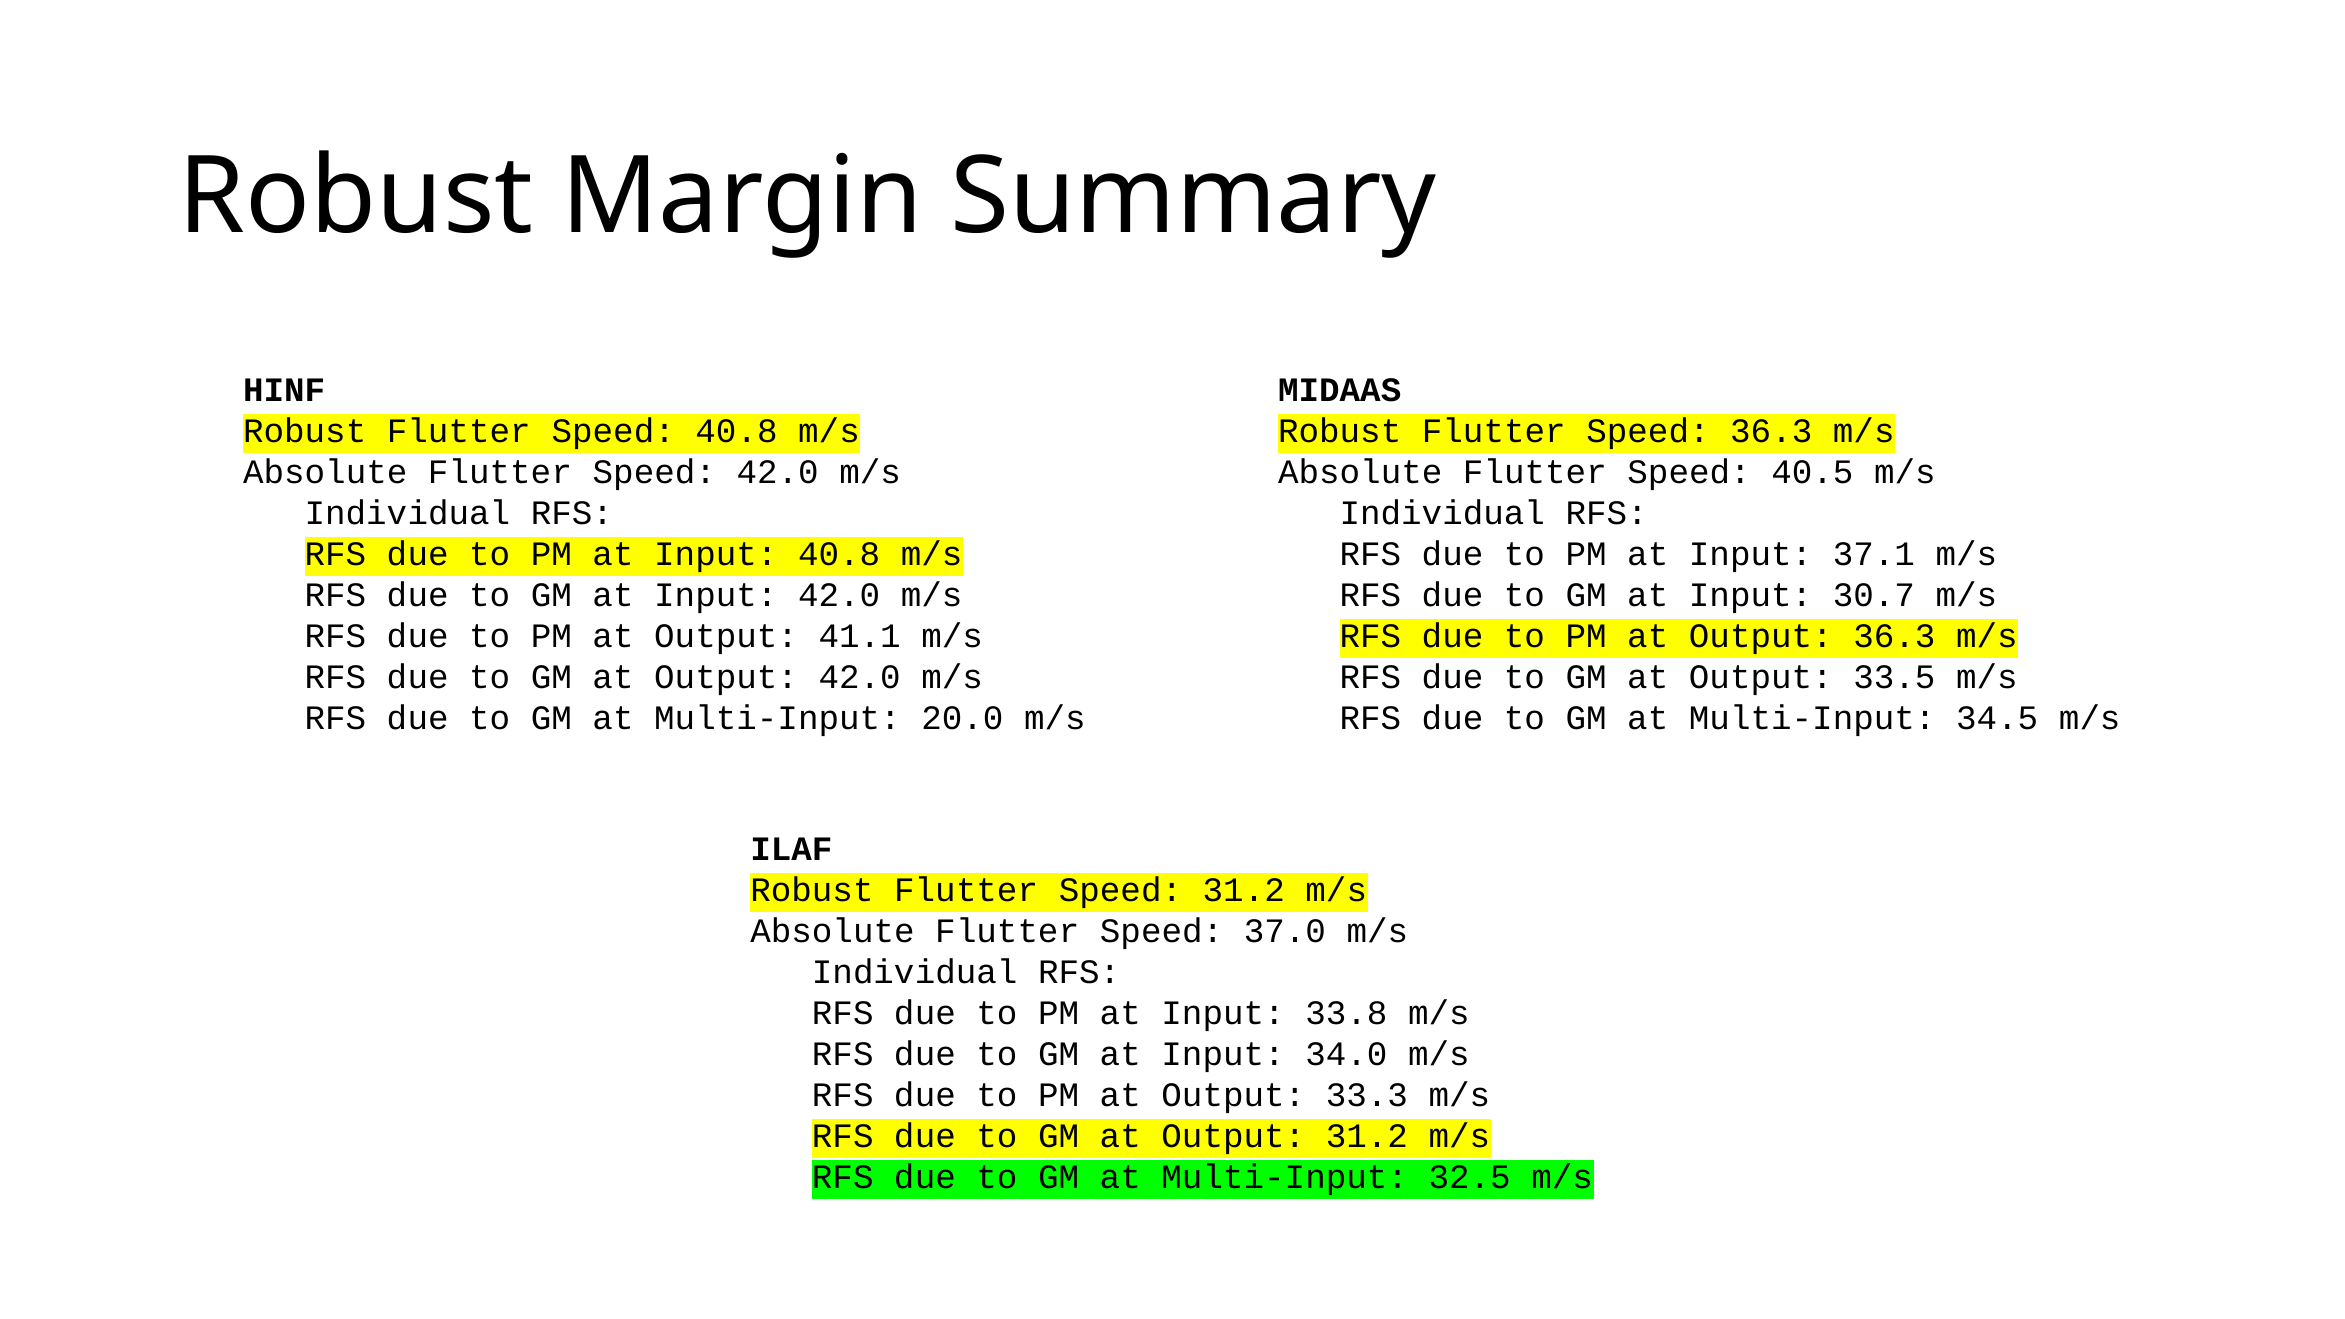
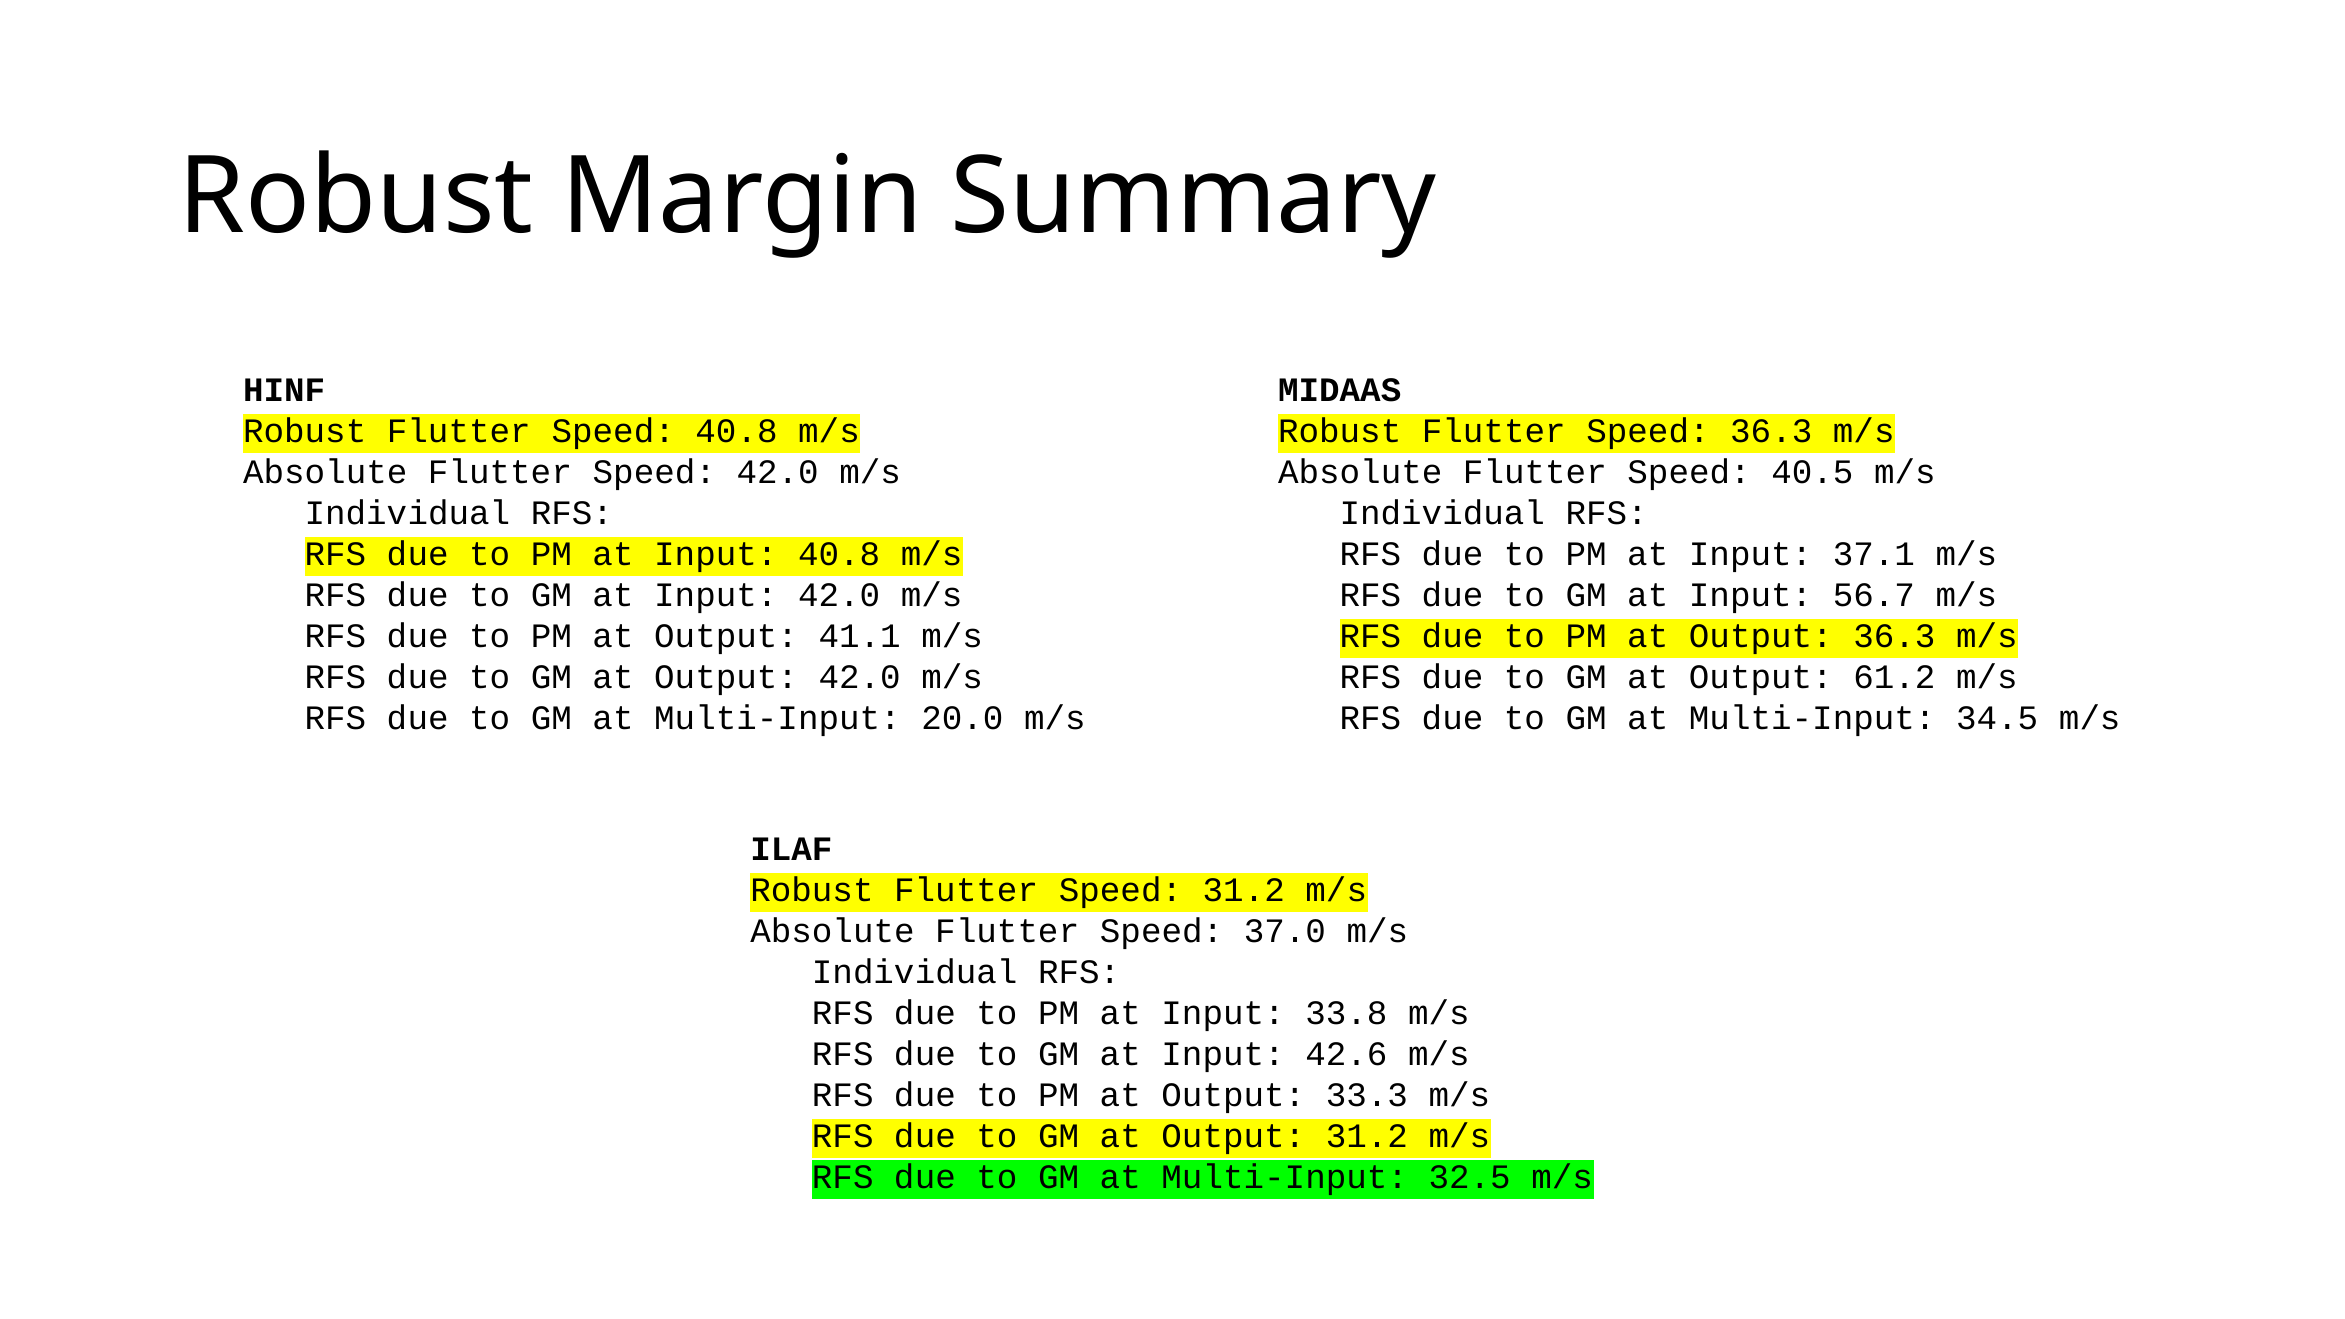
30.7: 30.7 -> 56.7
33.5: 33.5 -> 61.2
34.0: 34.0 -> 42.6
